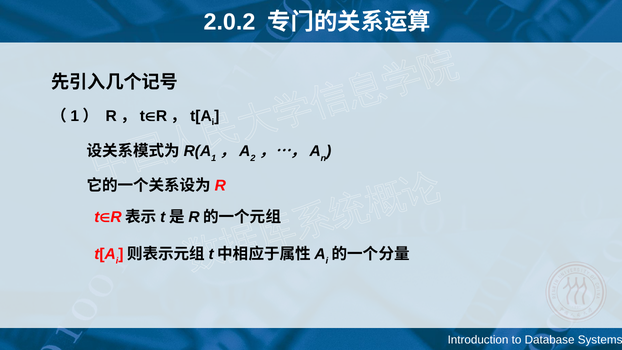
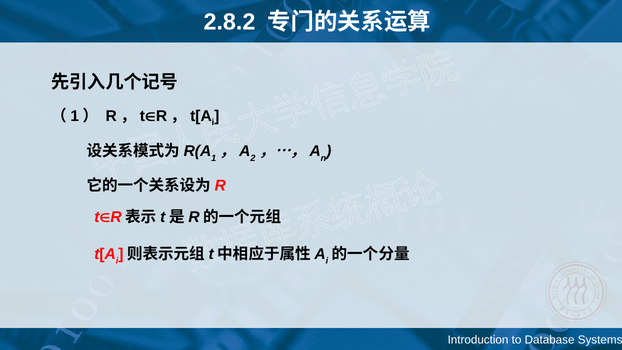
2.0.2: 2.0.2 -> 2.8.2
